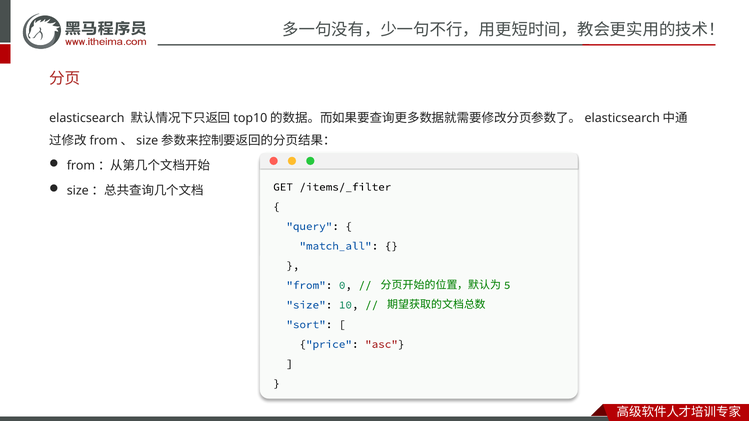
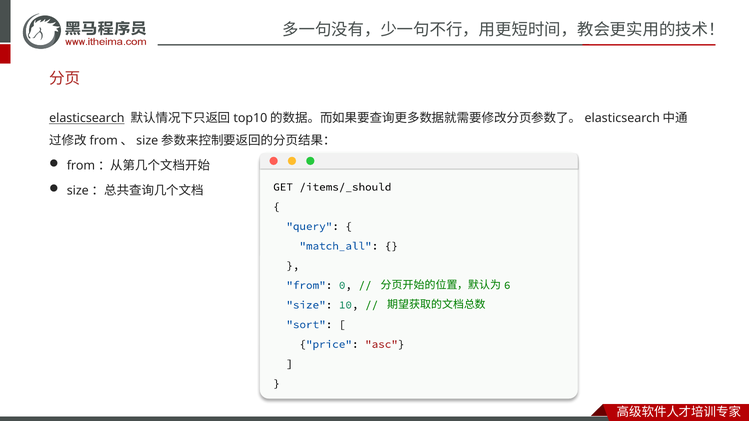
elasticsearch underline: none -> present
/items/_filter: /items/_filter -> /items/_should
5: 5 -> 6
